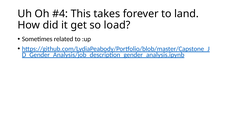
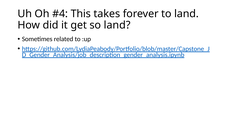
so load: load -> land
